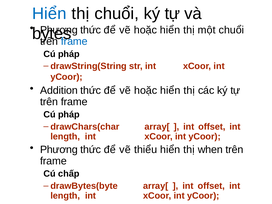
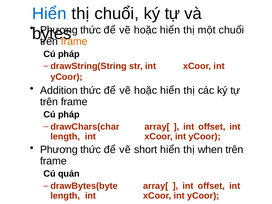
frame at (74, 41) colour: blue -> orange
thiểu: thiểu -> short
chấp: chấp -> quản
